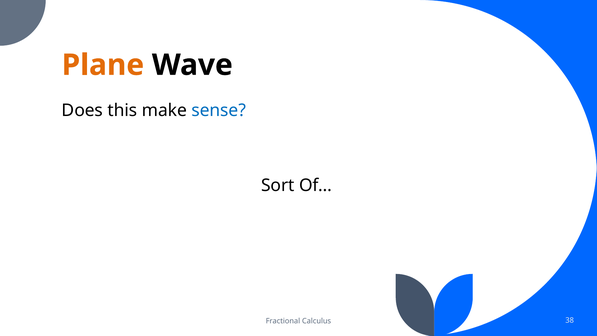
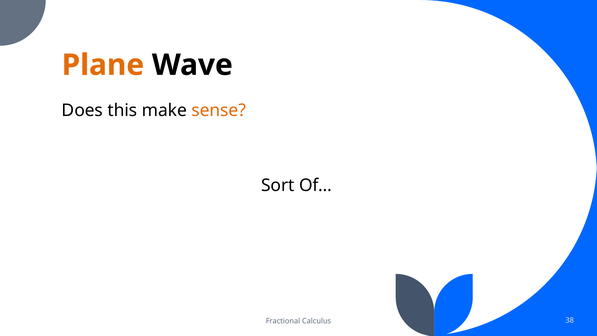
sense colour: blue -> orange
